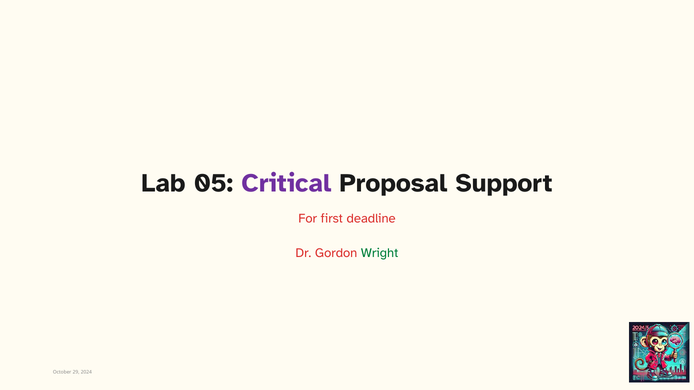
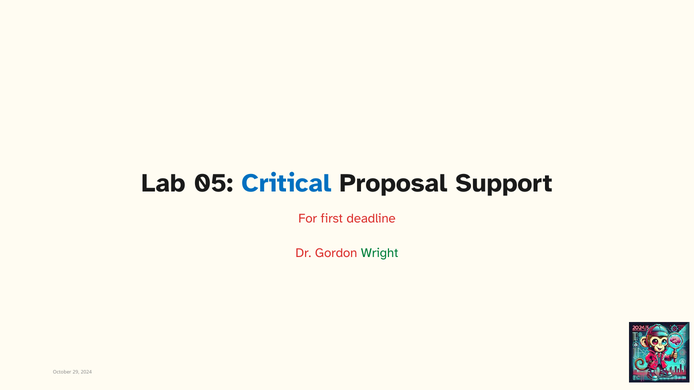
Critical colour: purple -> blue
